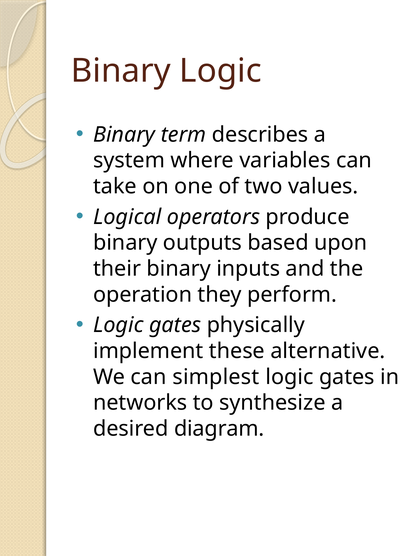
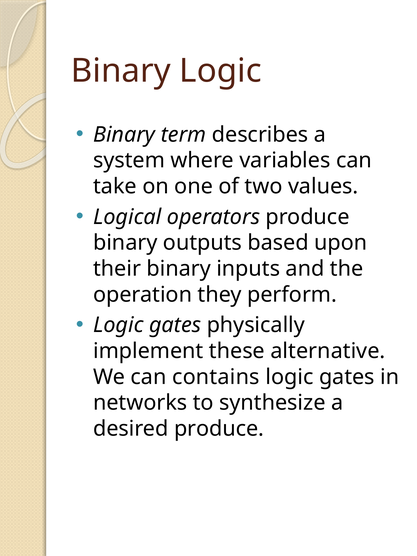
simplest: simplest -> contains
desired diagram: diagram -> produce
